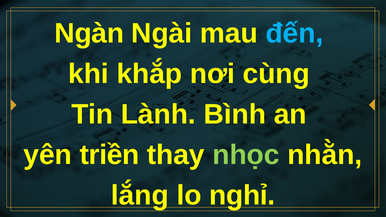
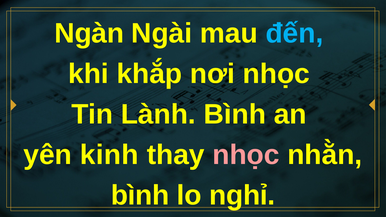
nơi cùng: cùng -> nhọc
triền: triền -> kinh
nhọc at (246, 155) colour: light green -> pink
lắng at (140, 195): lắng -> bình
